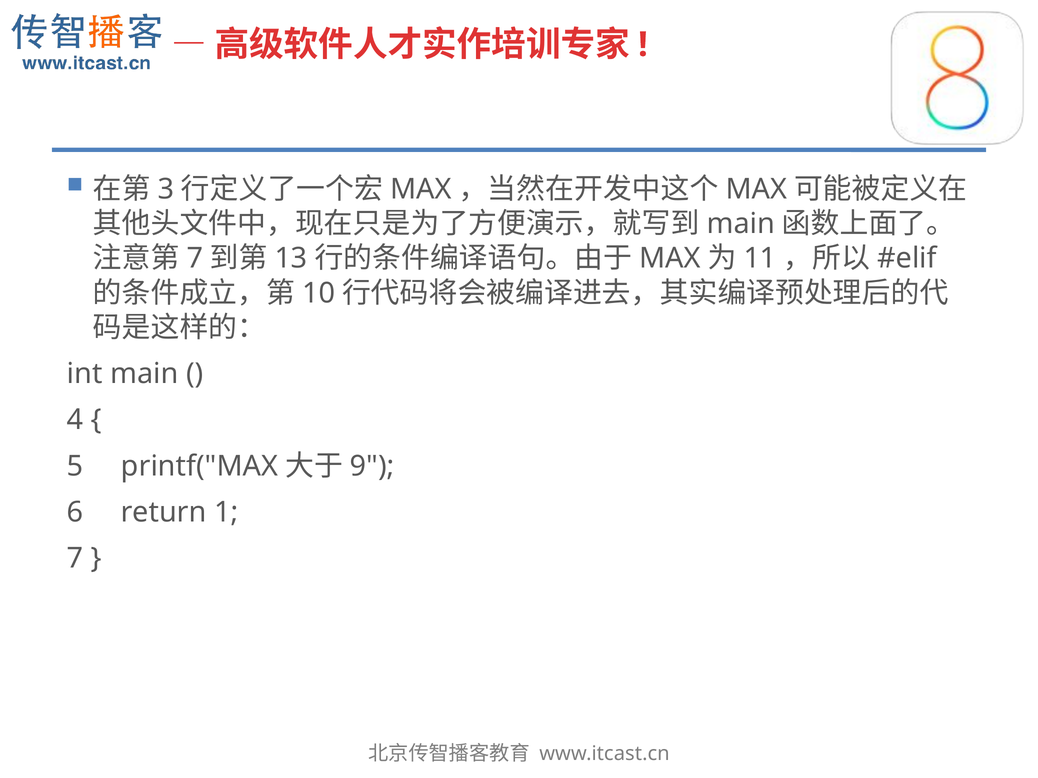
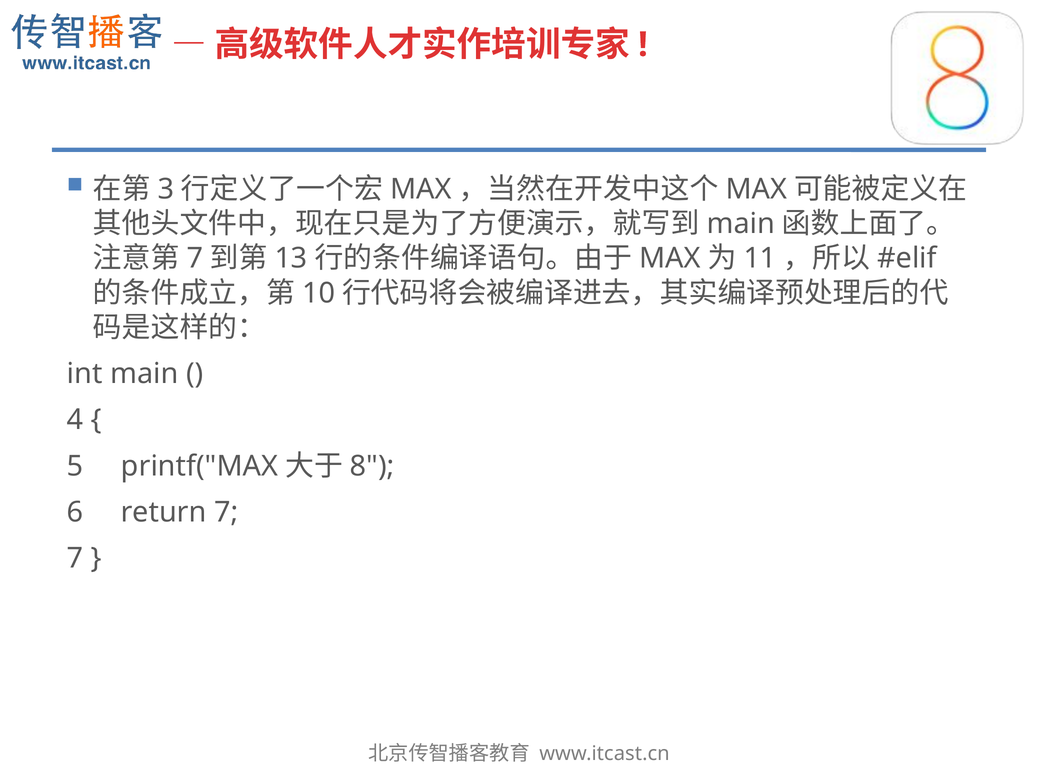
9: 9 -> 8
return 1: 1 -> 7
